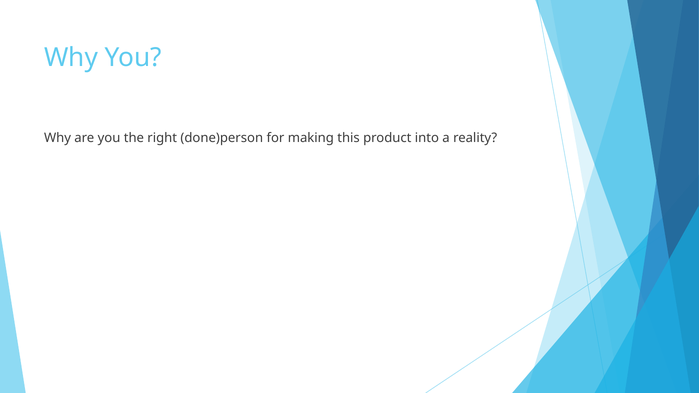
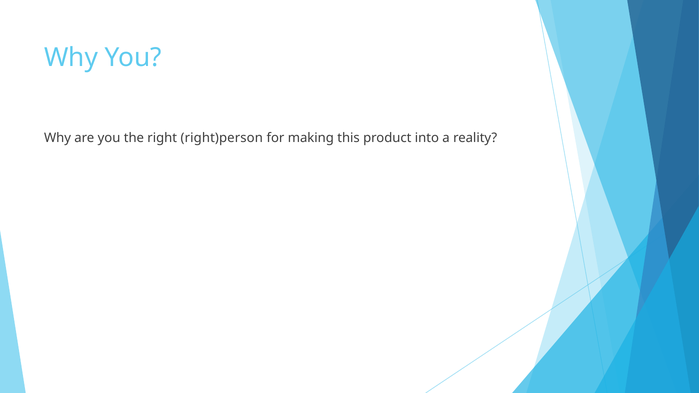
done)person: done)person -> right)person
